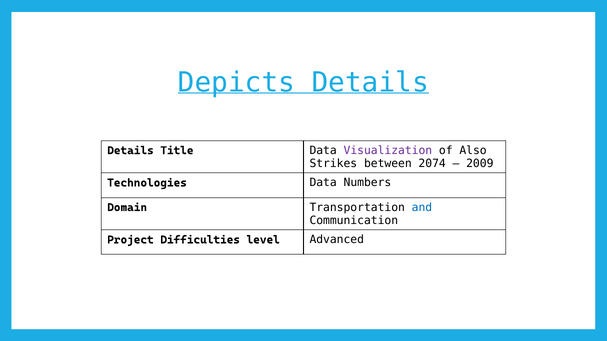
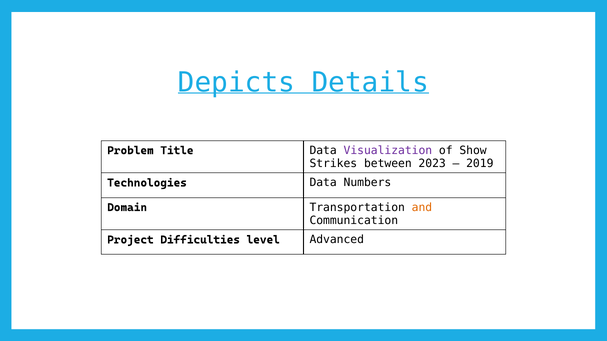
Details at (130, 151): Details -> Problem
Also: Also -> Show
2074: 2074 -> 2023
2009: 2009 -> 2019
and colour: blue -> orange
